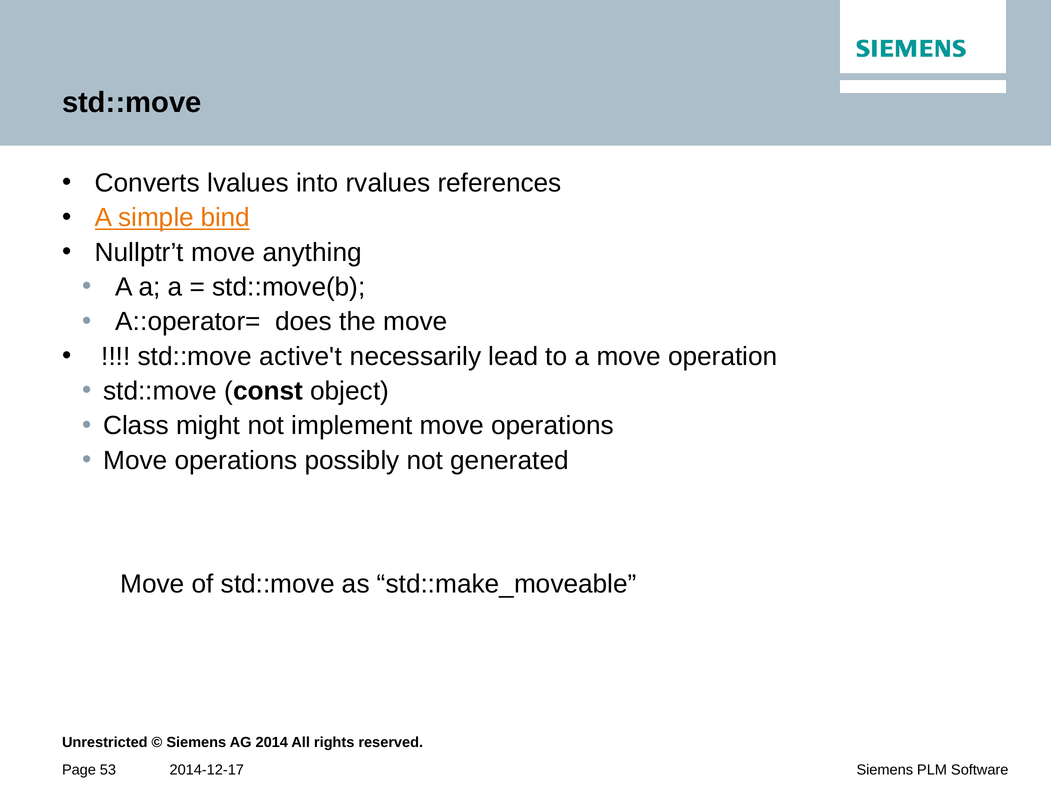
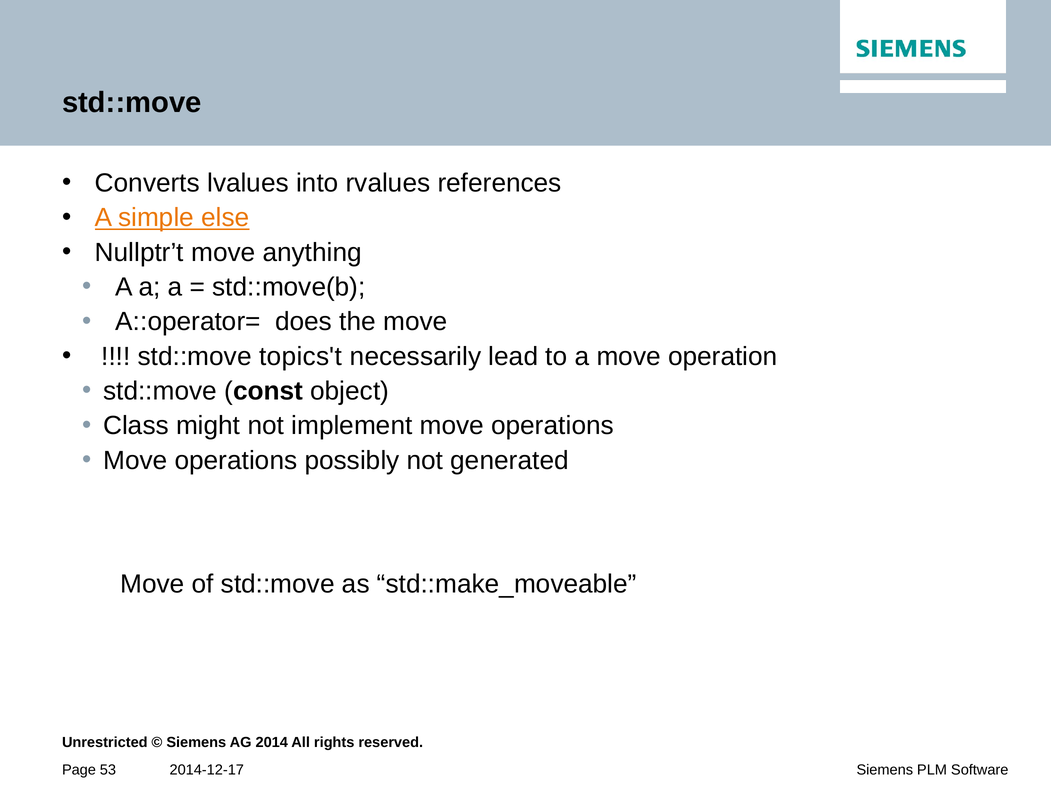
bind: bind -> else
active't: active't -> topics't
